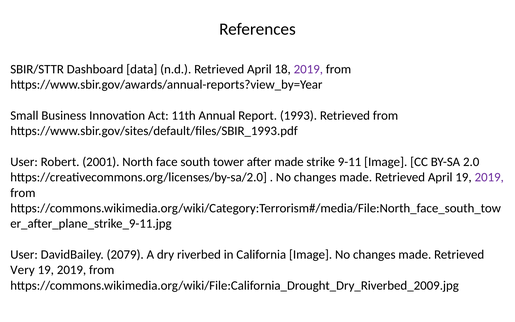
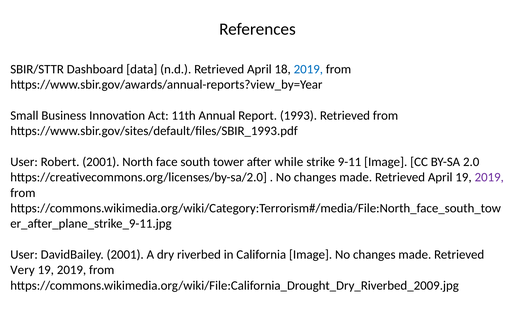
2019 at (308, 69) colour: purple -> blue
after made: made -> while
DavidBailey 2079: 2079 -> 2001
